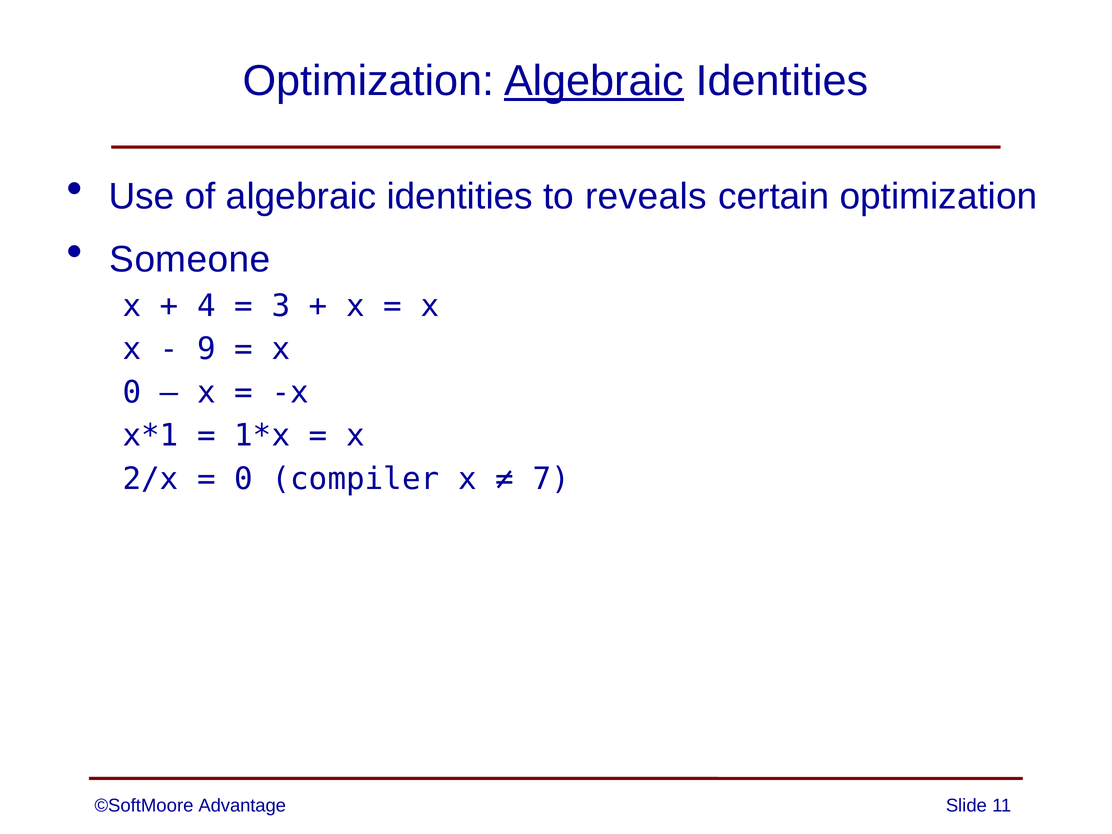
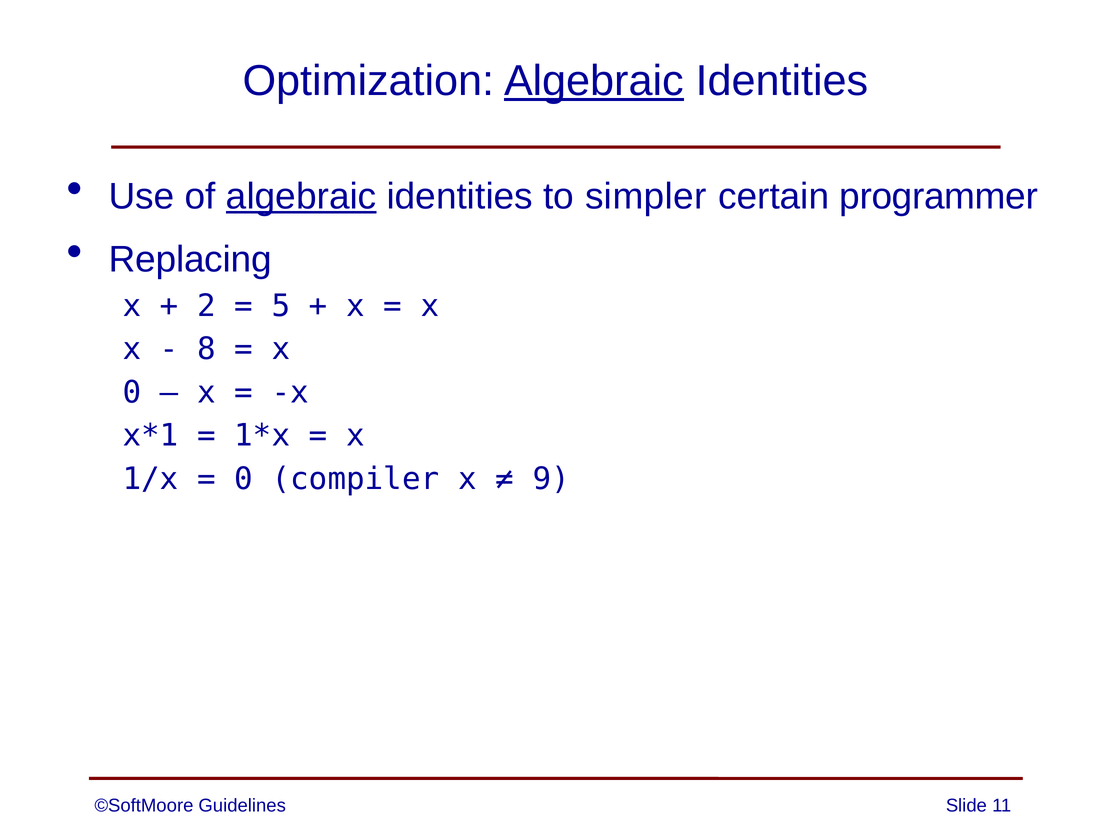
algebraic at (301, 196) underline: none -> present
reveals: reveals -> simpler
certain optimization: optimization -> programmer
Someone: Someone -> Replacing
4: 4 -> 2
3: 3 -> 5
9: 9 -> 8
2/x: 2/x -> 1/x
7: 7 -> 9
Advantage: Advantage -> Guidelines
